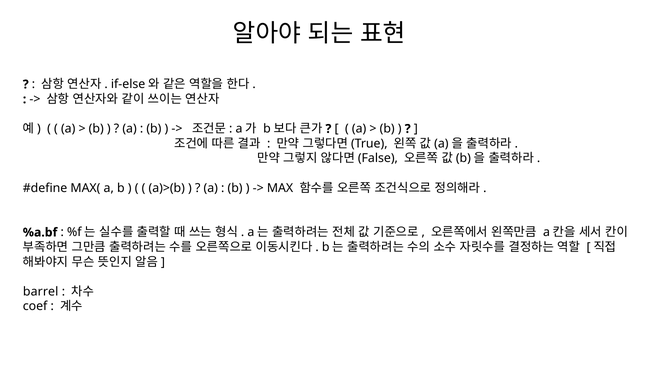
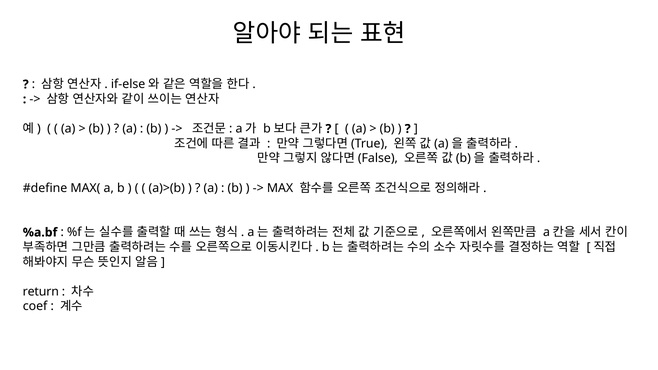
barrel: barrel -> return
